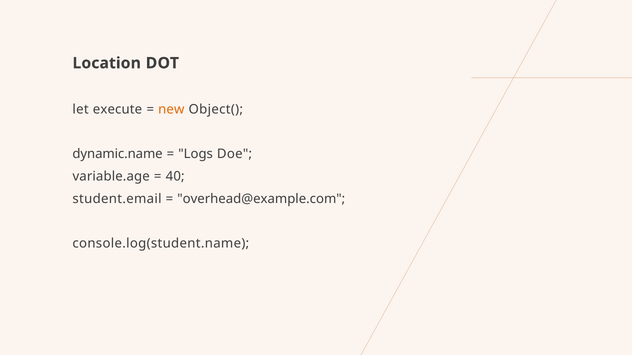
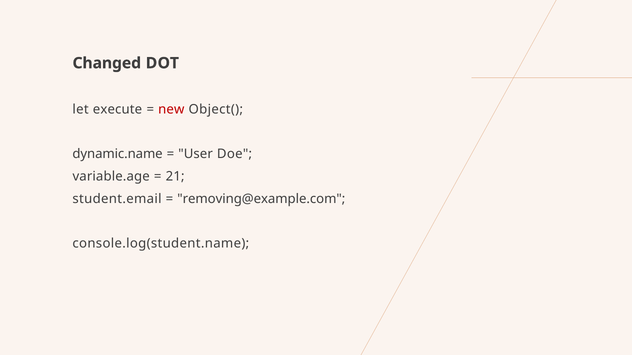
Location: Location -> Changed
new colour: orange -> red
Logs: Logs -> User
40: 40 -> 21
overhead@example.com: overhead@example.com -> removing@example.com
